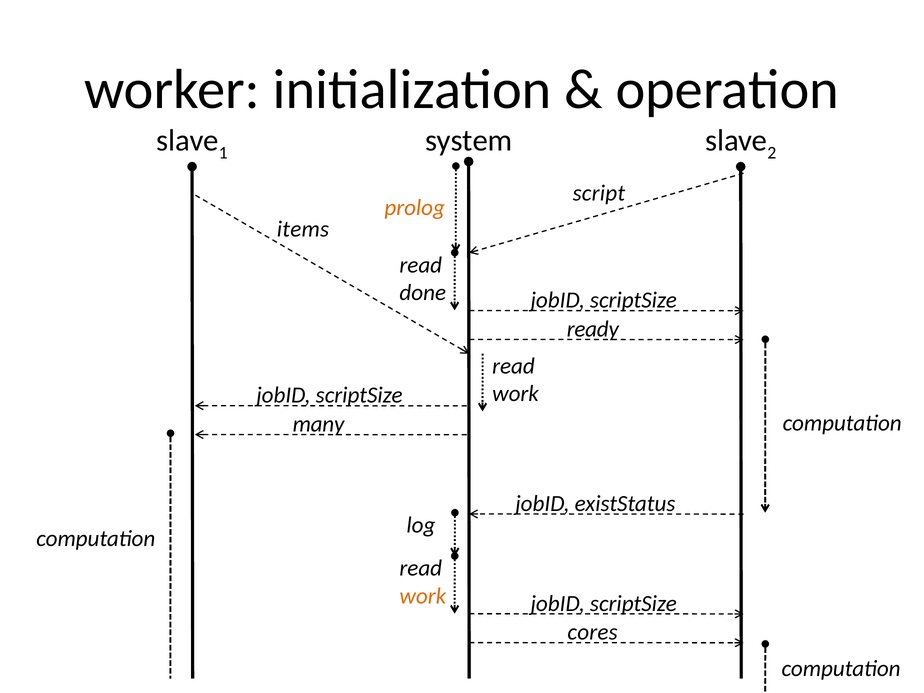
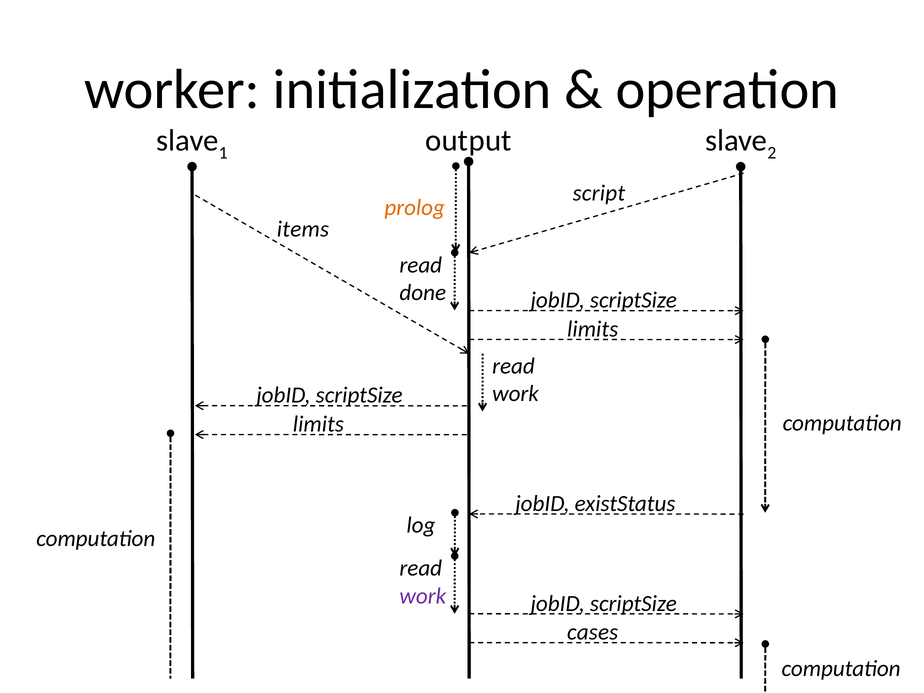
system: system -> output
ready at (593, 329): ready -> limits
many at (319, 424): many -> limits
work at (423, 596) colour: orange -> purple
cores: cores -> cases
